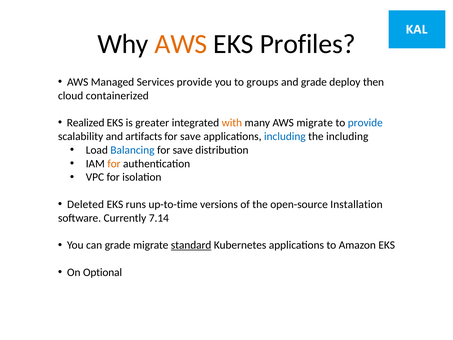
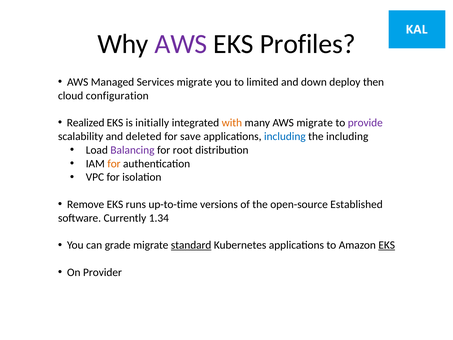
AWS at (181, 44) colour: orange -> purple
Services provide: provide -> migrate
groups: groups -> limited
and grade: grade -> down
containerized: containerized -> configuration
greater: greater -> initially
provide at (365, 123) colour: blue -> purple
artifacts: artifacts -> deleted
Balancing colour: blue -> purple
save at (183, 150): save -> root
Deleted: Deleted -> Remove
Installation: Installation -> Established
7.14: 7.14 -> 1.34
EKS at (387, 245) underline: none -> present
Optional: Optional -> Provider
